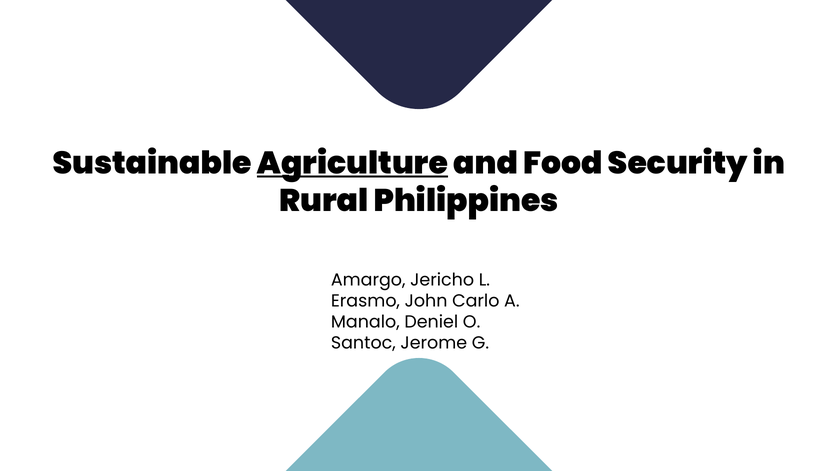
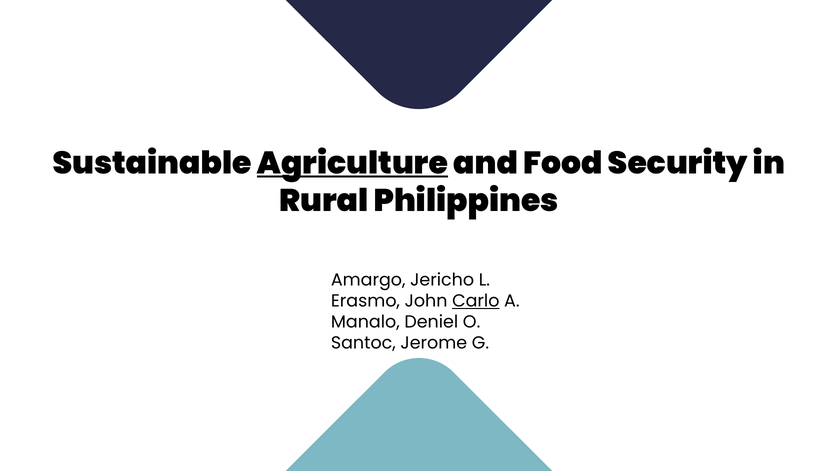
Carlo underline: none -> present
